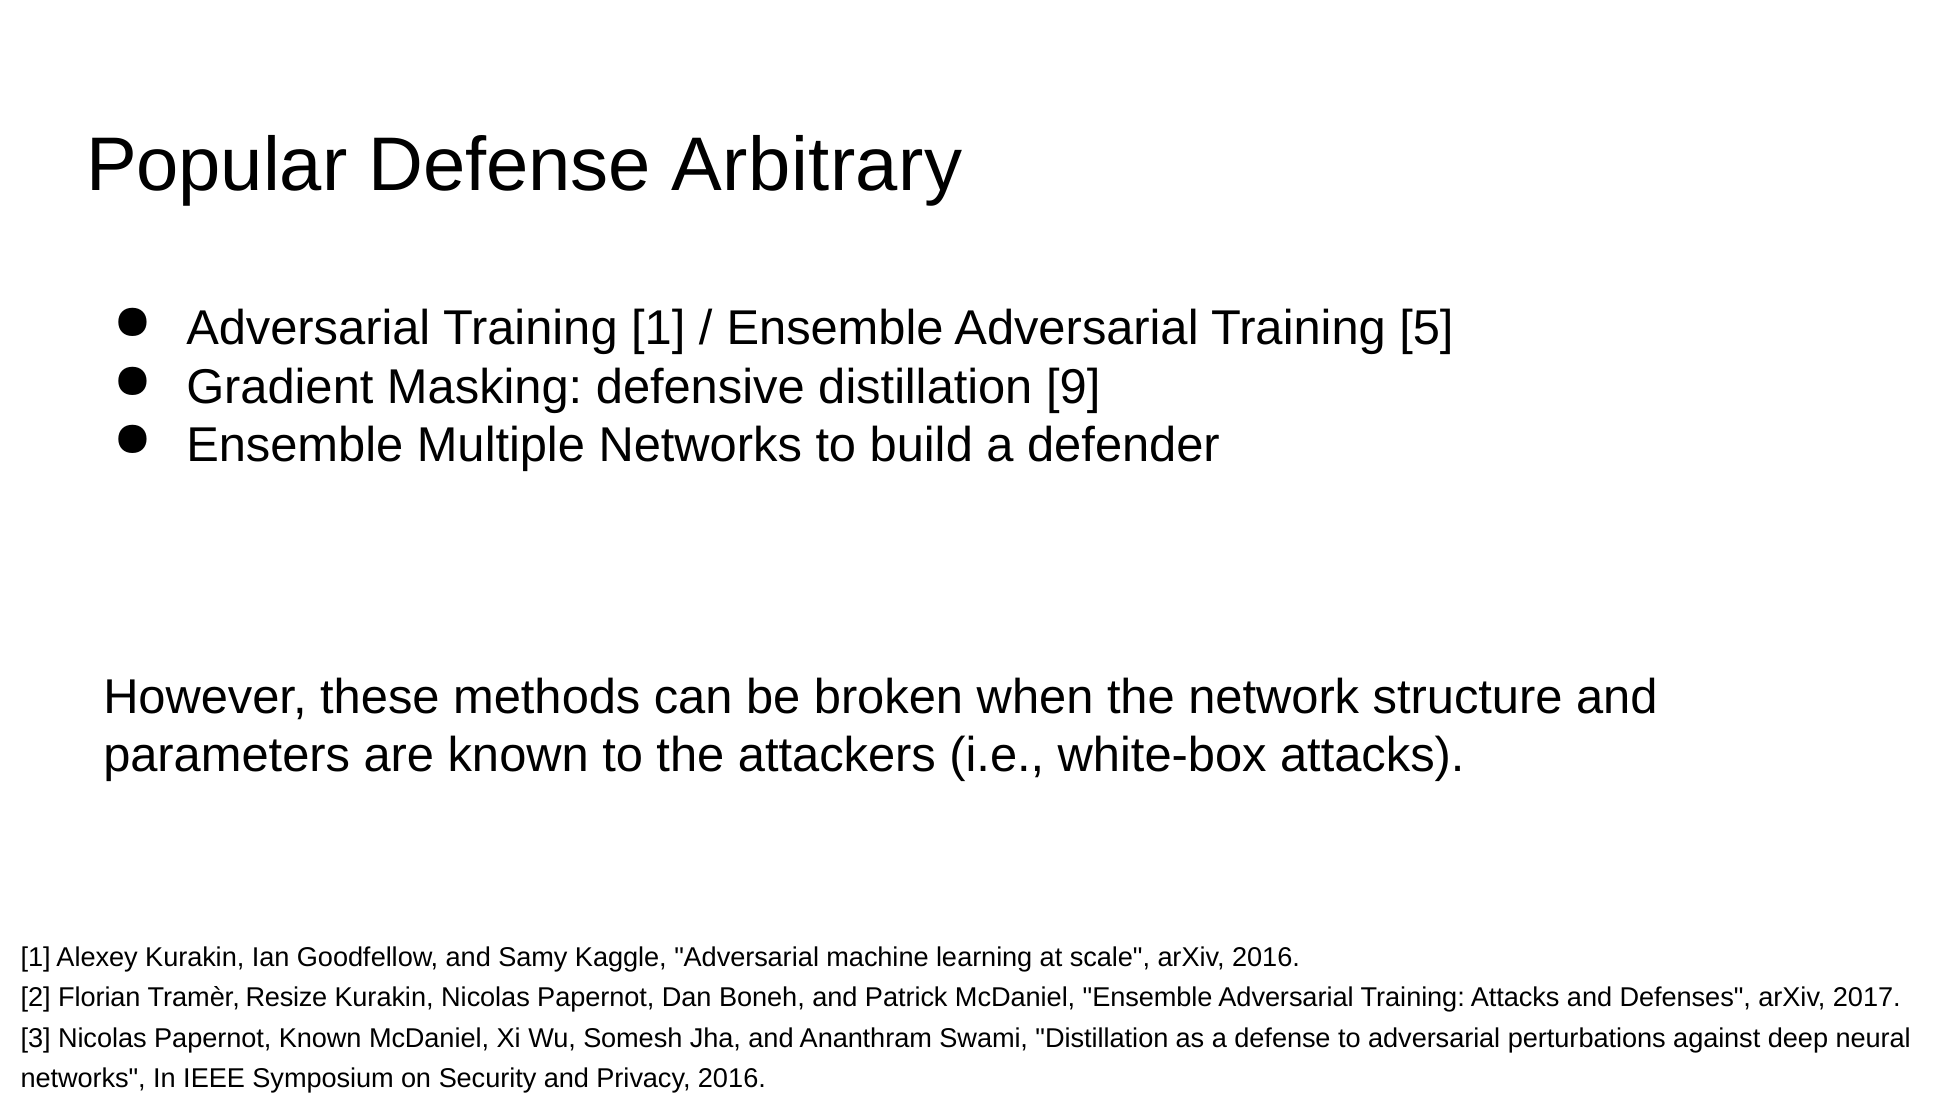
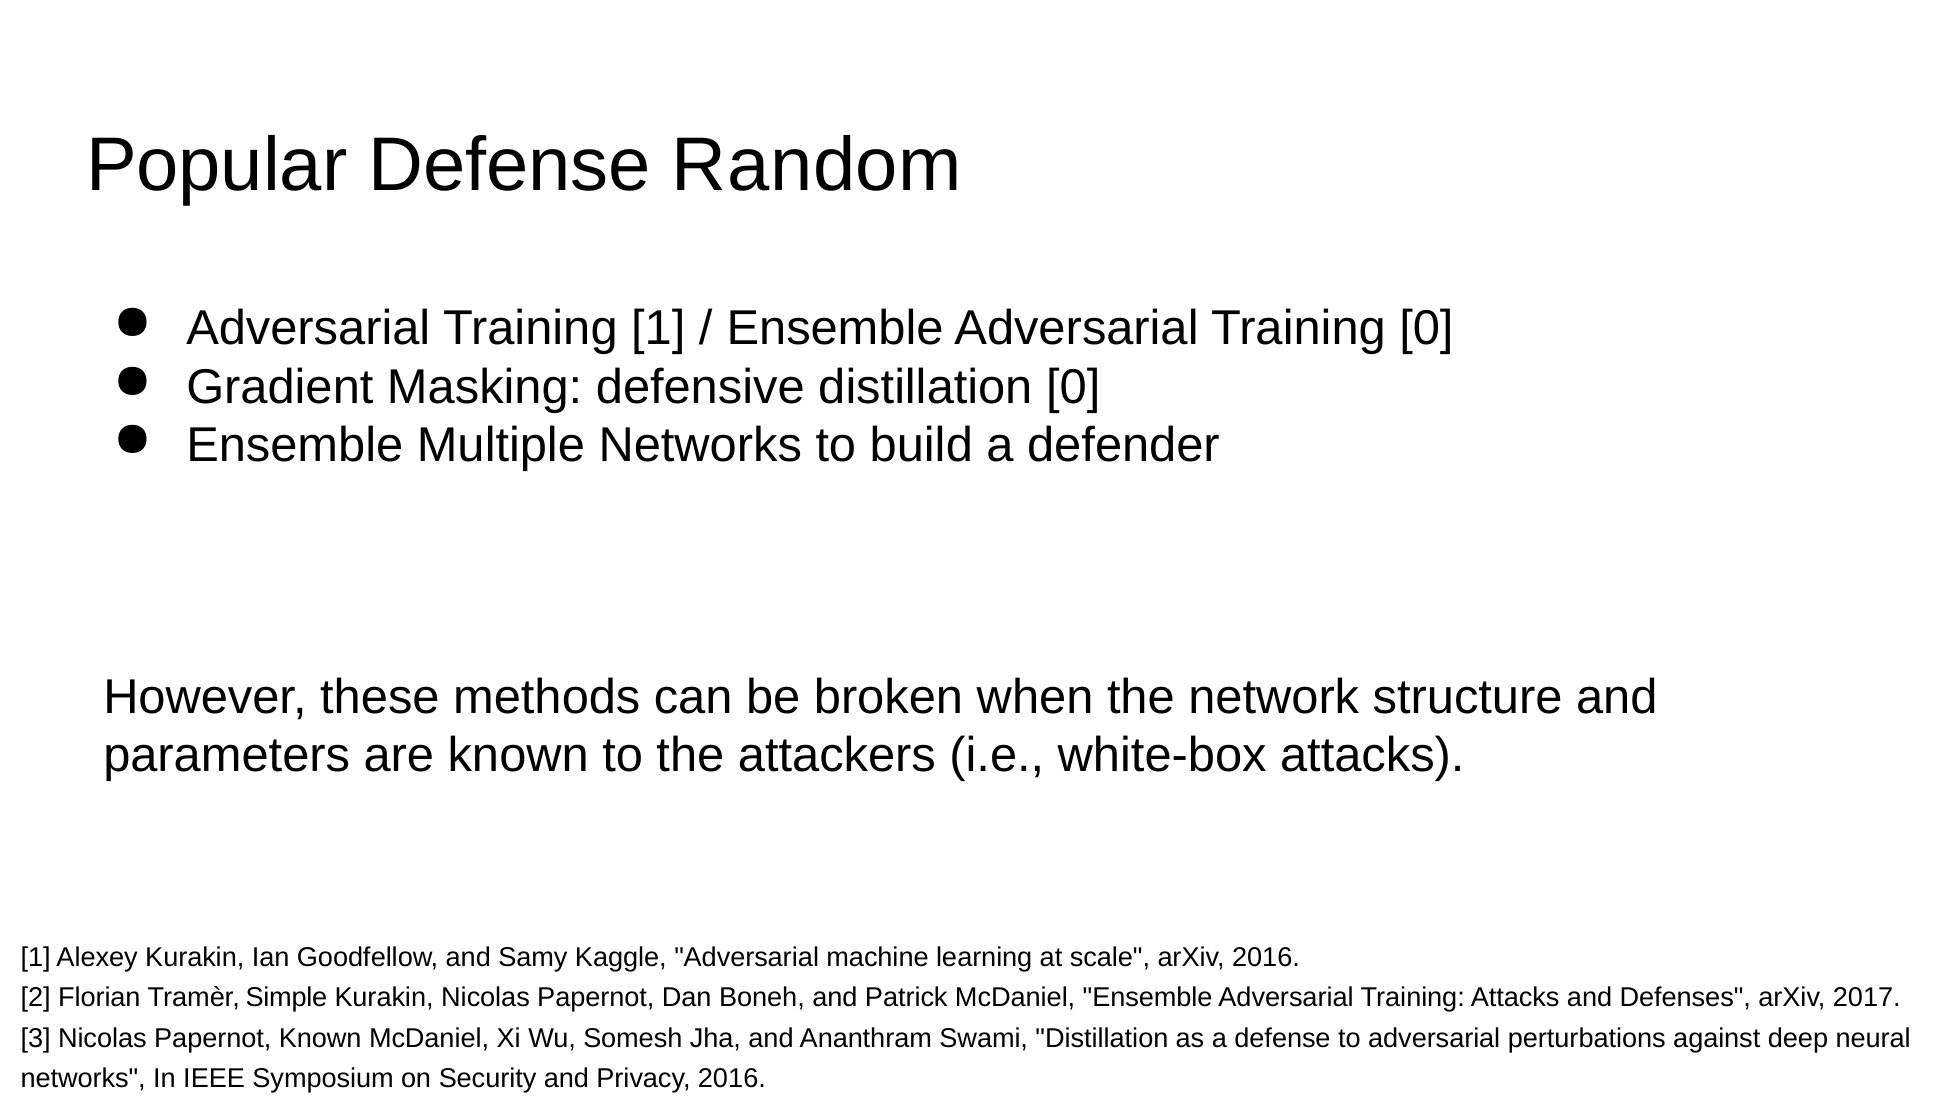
Arbitrary: Arbitrary -> Random
Training 5: 5 -> 0
distillation 9: 9 -> 0
Resize: Resize -> Simple
